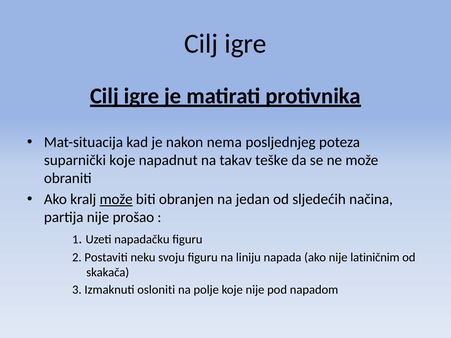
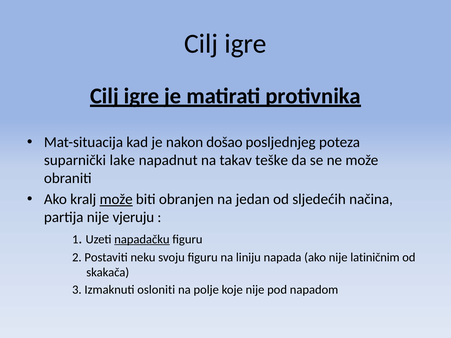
nema: nema -> došao
suparnički koje: koje -> lake
prošao: prošao -> vjeruju
napadačku underline: none -> present
